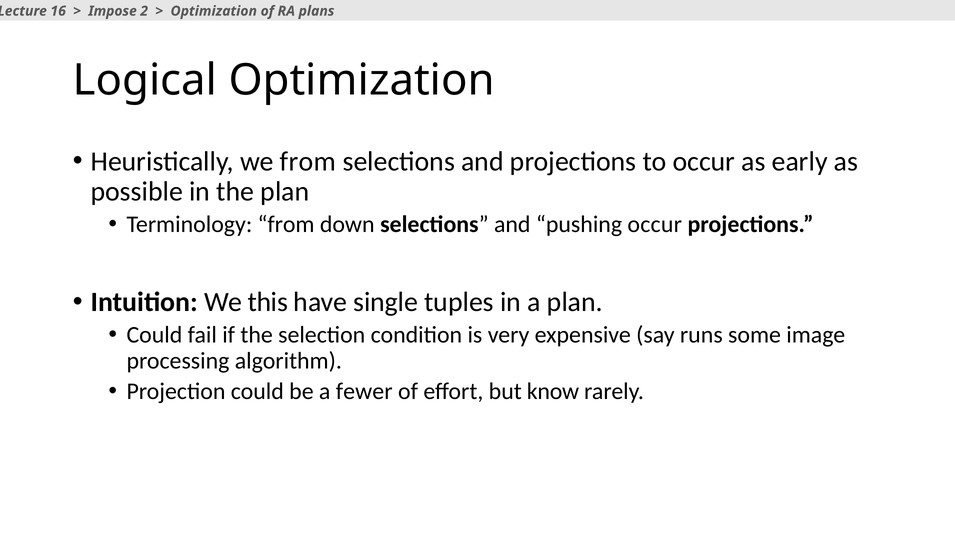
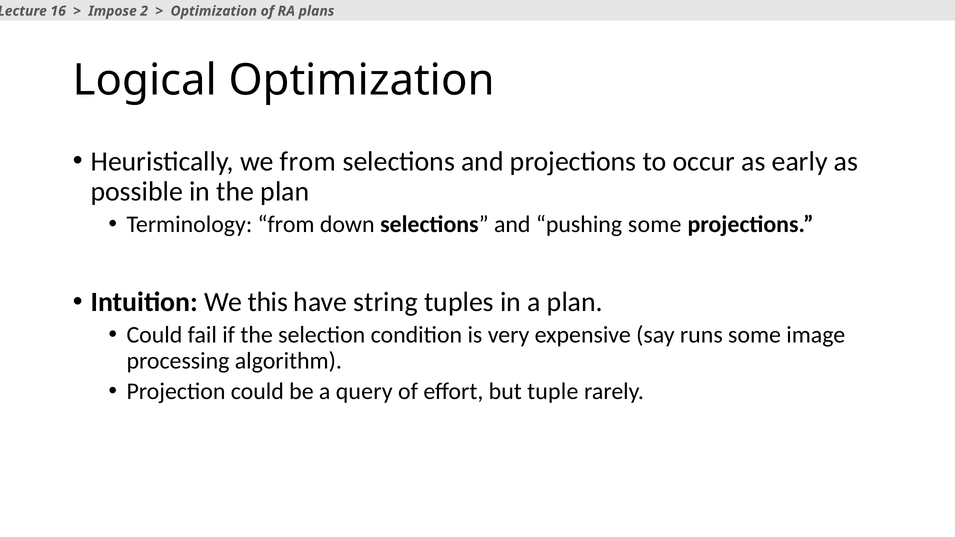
pushing occur: occur -> some
single: single -> string
fewer: fewer -> query
know: know -> tuple
